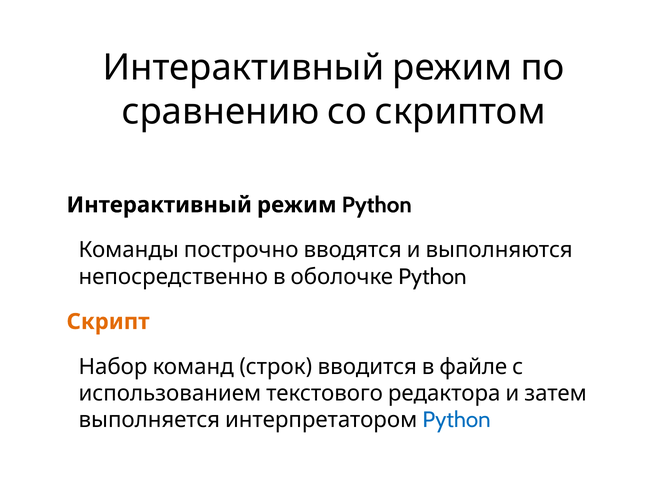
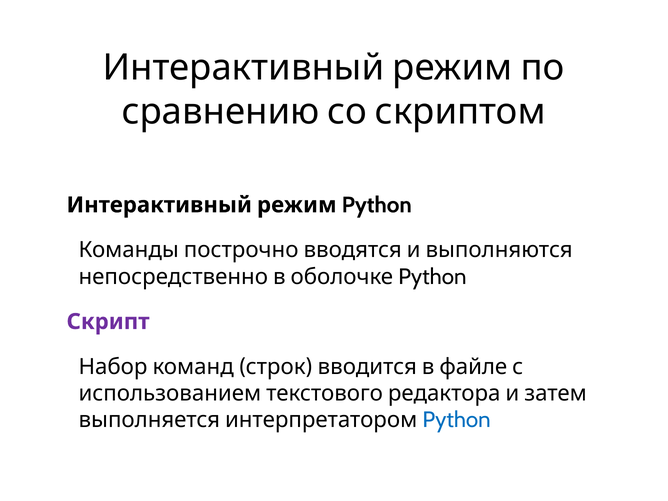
Скрипт colour: orange -> purple
